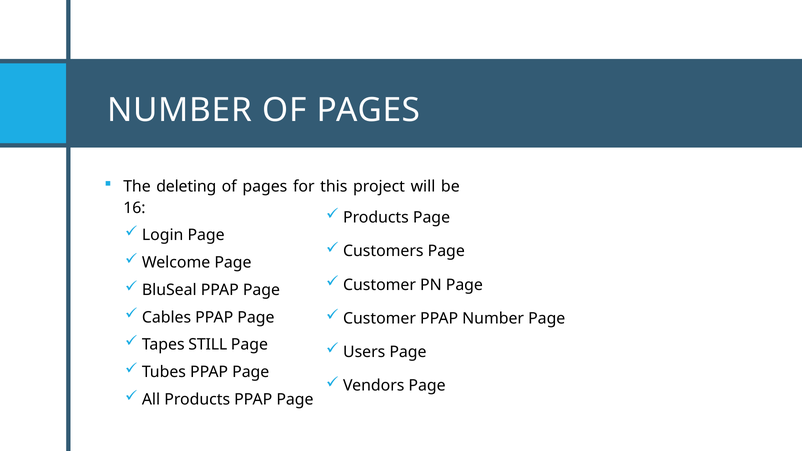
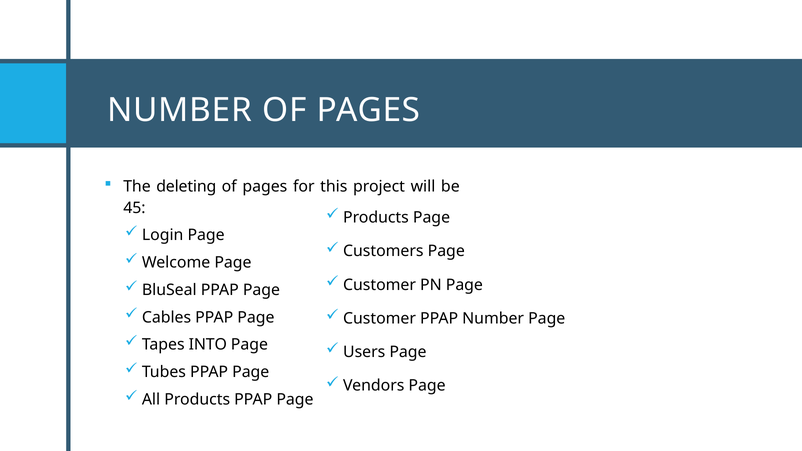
16: 16 -> 45
STILL: STILL -> INTO
